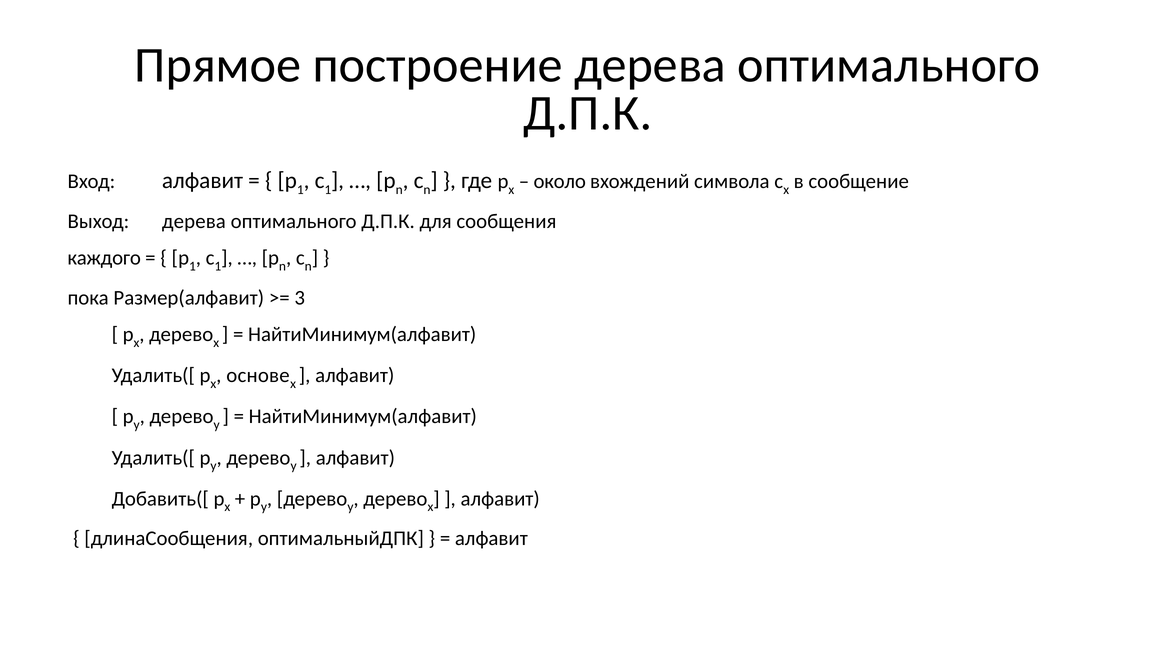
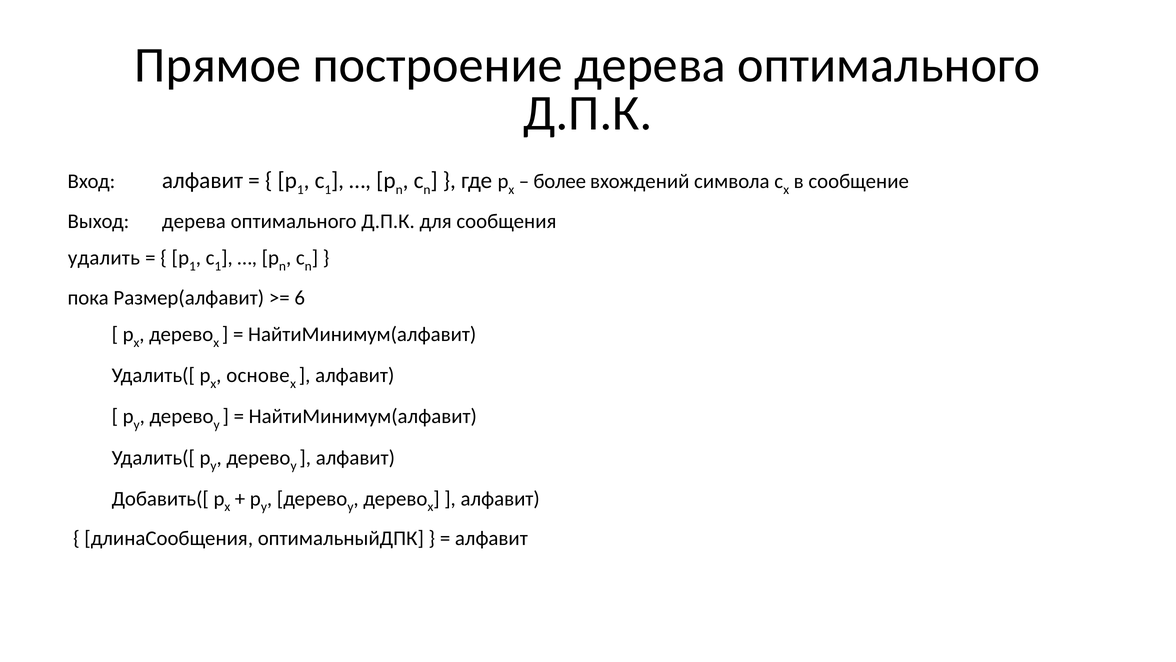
около: около -> более
каждого: каждого -> удалить
3: 3 -> 6
